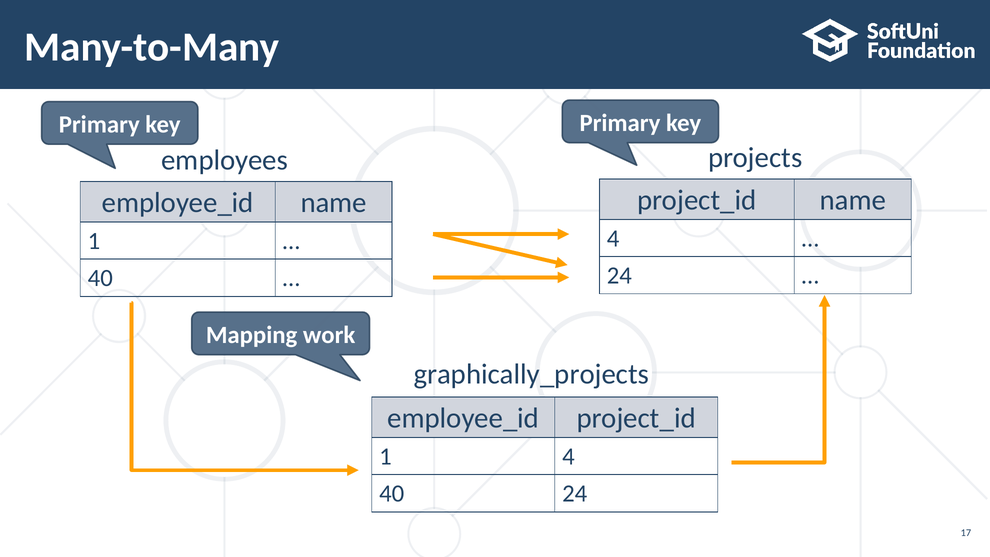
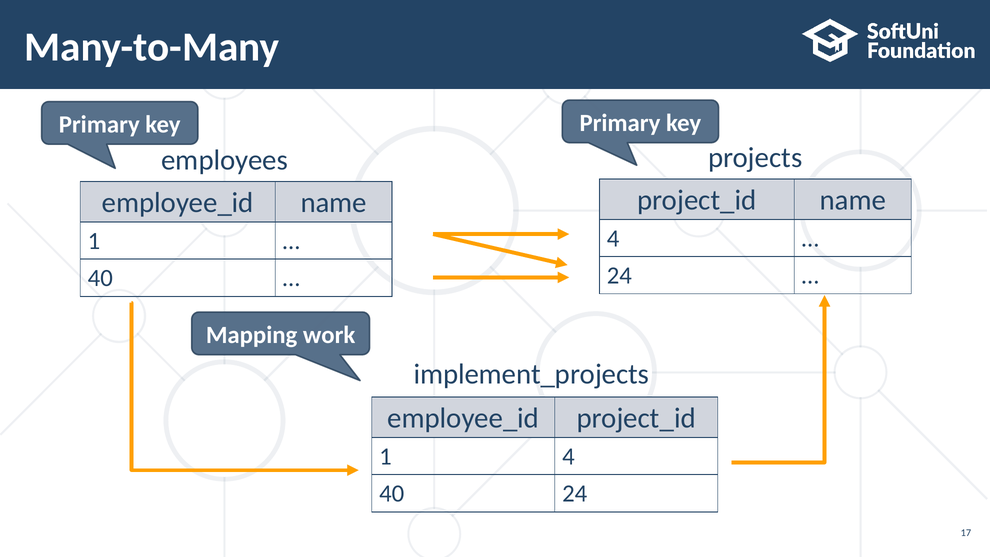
graphically_projects: graphically_projects -> implement_projects
